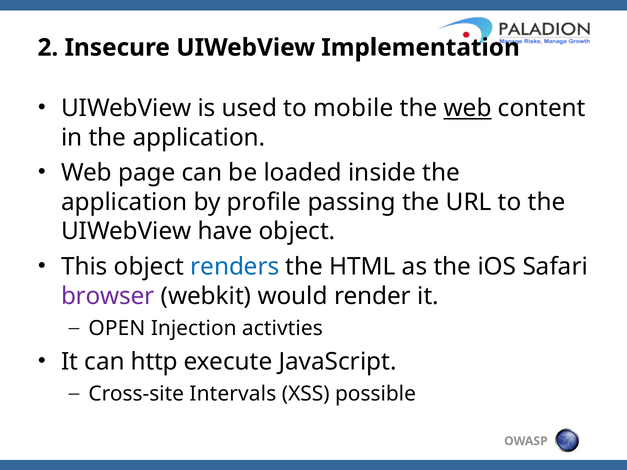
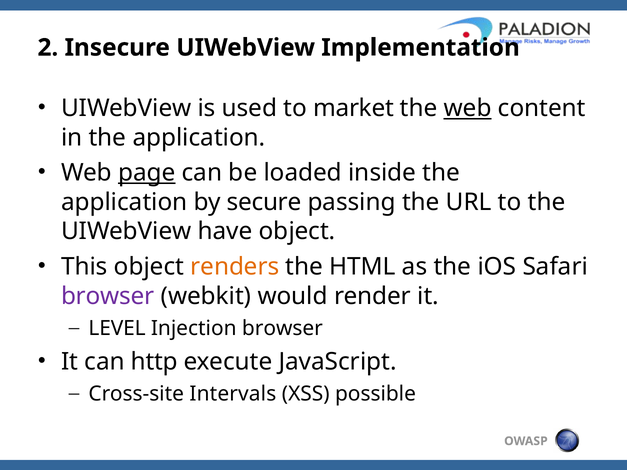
mobile: mobile -> market
page underline: none -> present
profile: profile -> secure
renders colour: blue -> orange
OPEN: OPEN -> LEVEL
Injection activties: activties -> browser
